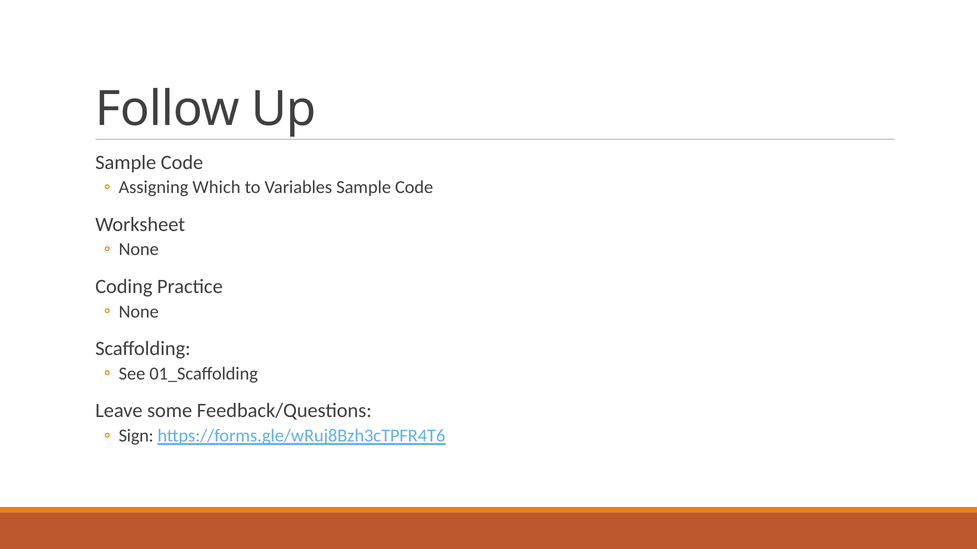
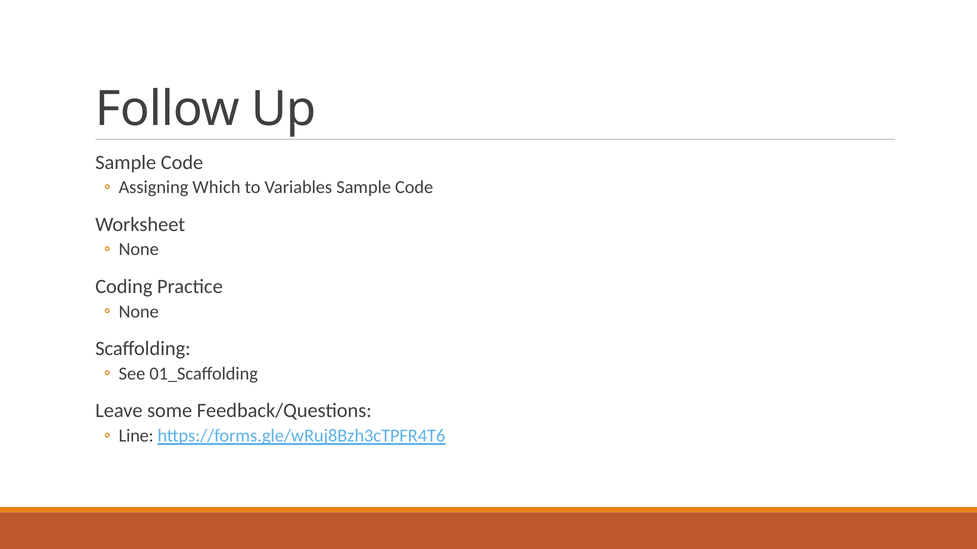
Sign: Sign -> Line
